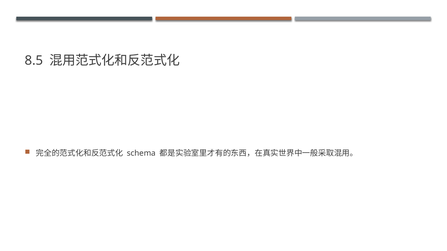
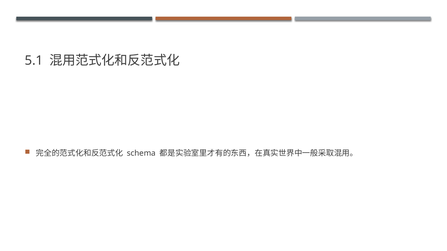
8.5: 8.5 -> 5.1
